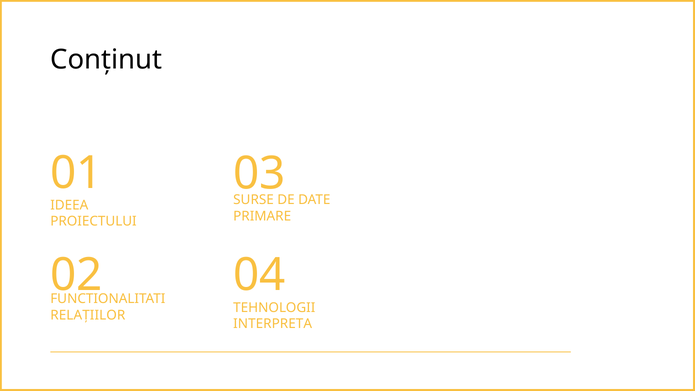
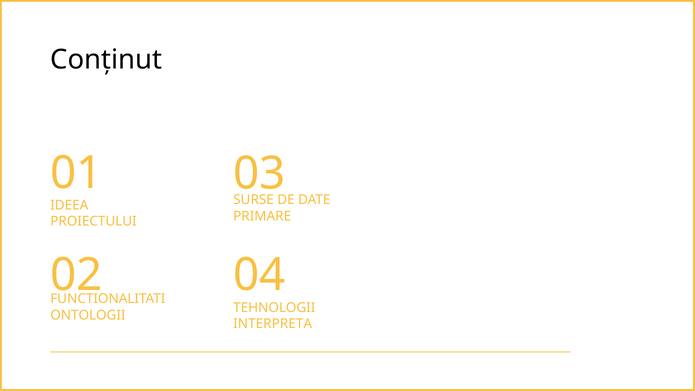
RELAȚIILOR: RELAȚIILOR -> ONTOLOGII
